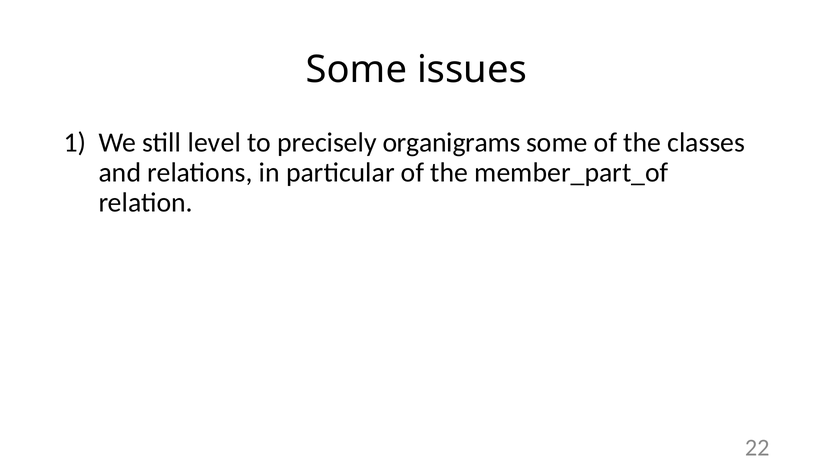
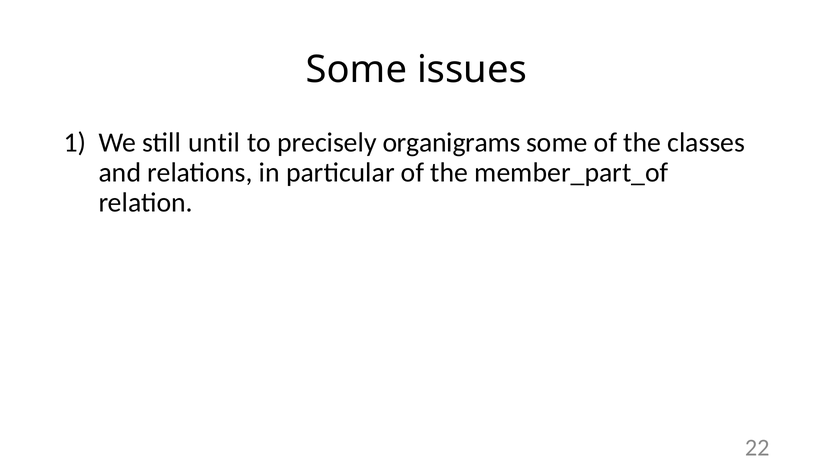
level: level -> until
